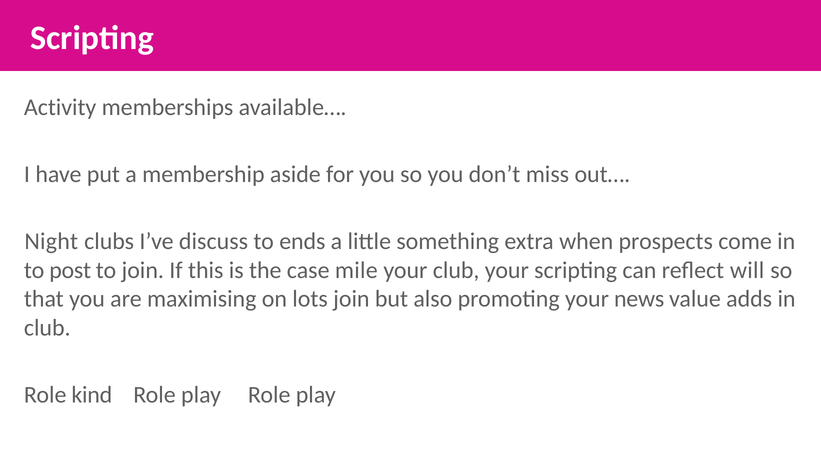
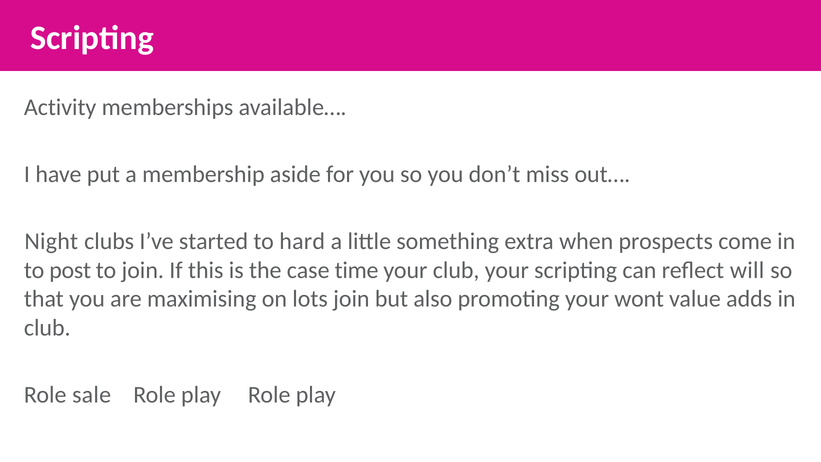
discuss: discuss -> started
ends: ends -> hard
mile: mile -> time
news: news -> wont
kind: kind -> sale
